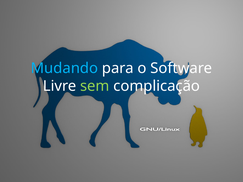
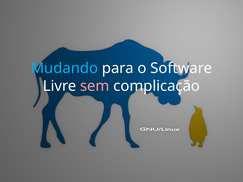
sem colour: light green -> pink
